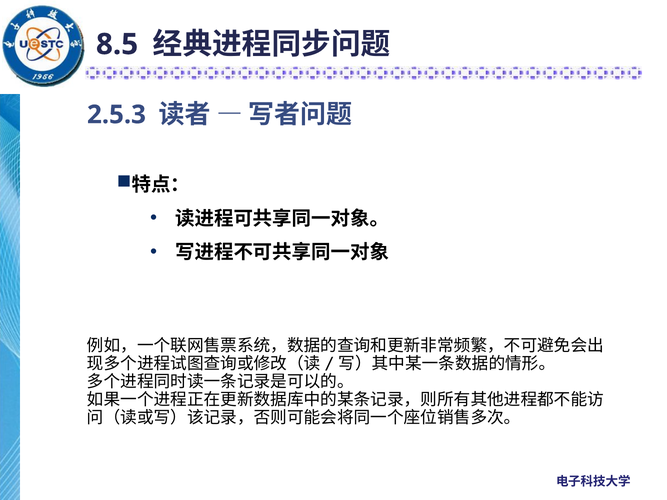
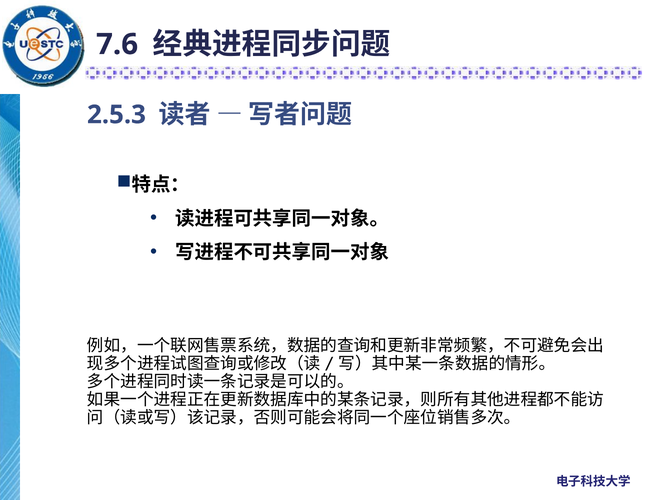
8.5: 8.5 -> 7.6
